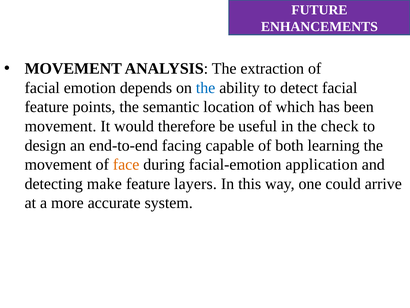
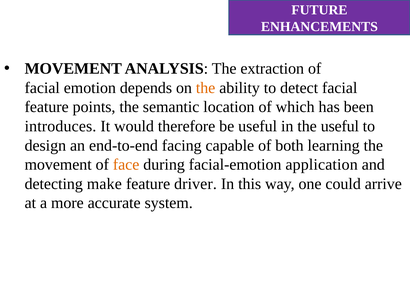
the at (206, 88) colour: blue -> orange
movement at (61, 126): movement -> introduces
the check: check -> useful
layers: layers -> driver
